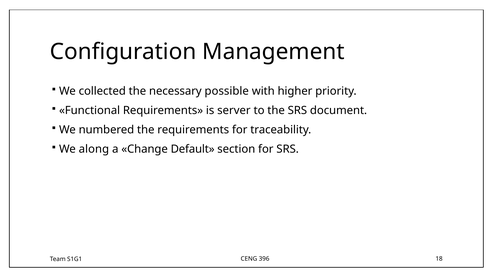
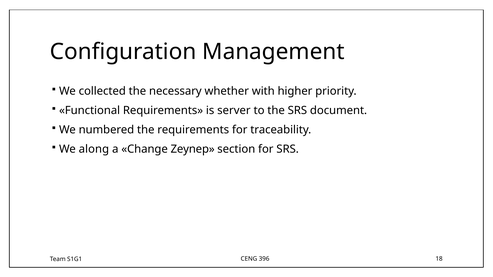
possible: possible -> whether
Default: Default -> Zeynep
